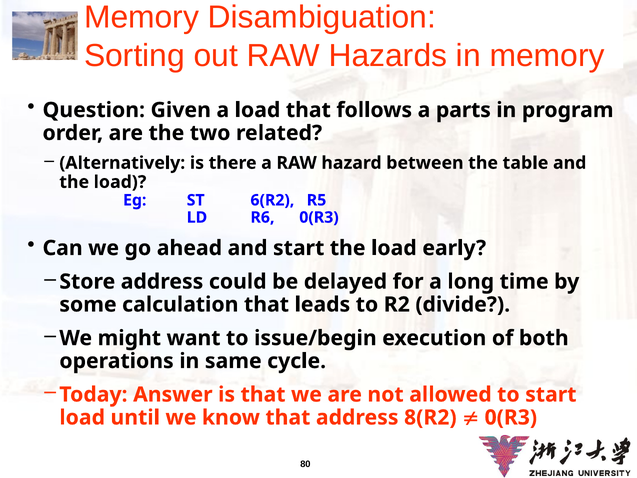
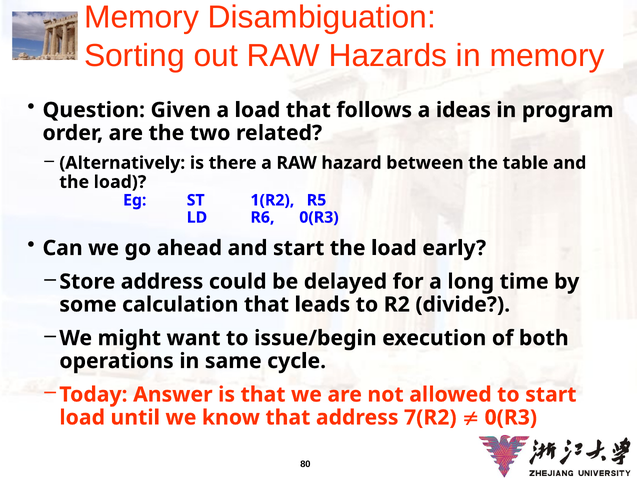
parts: parts -> ideas
6(R2: 6(R2 -> 1(R2
8(R2: 8(R2 -> 7(R2
